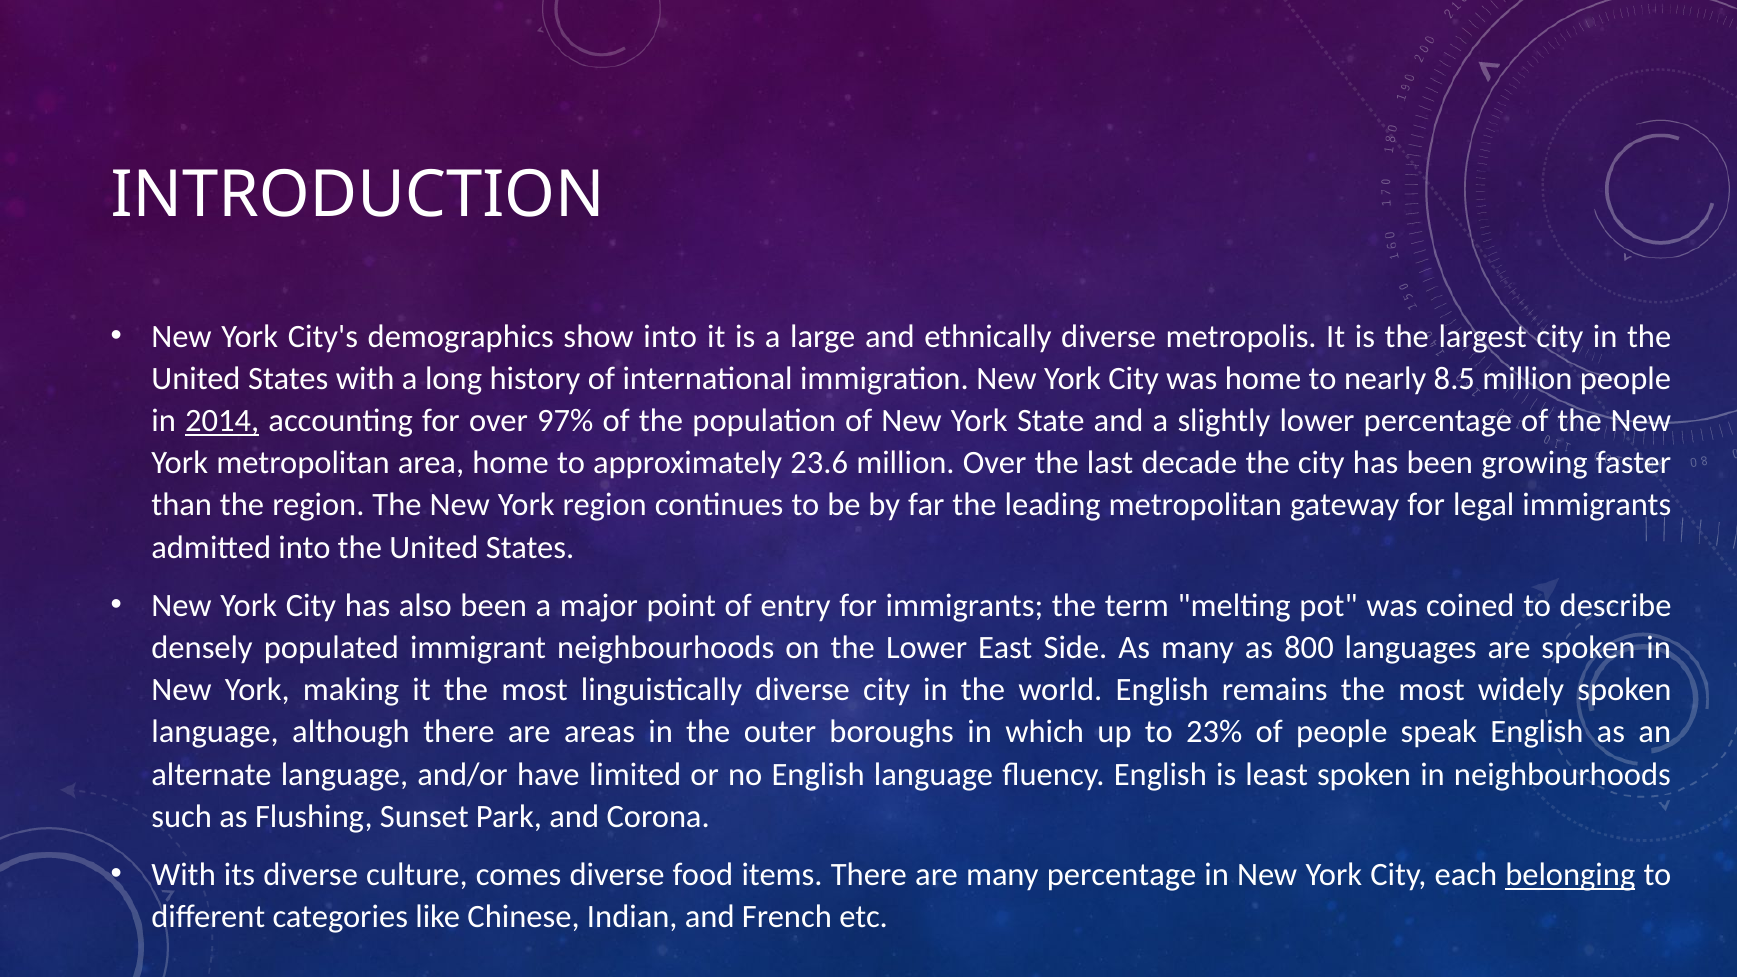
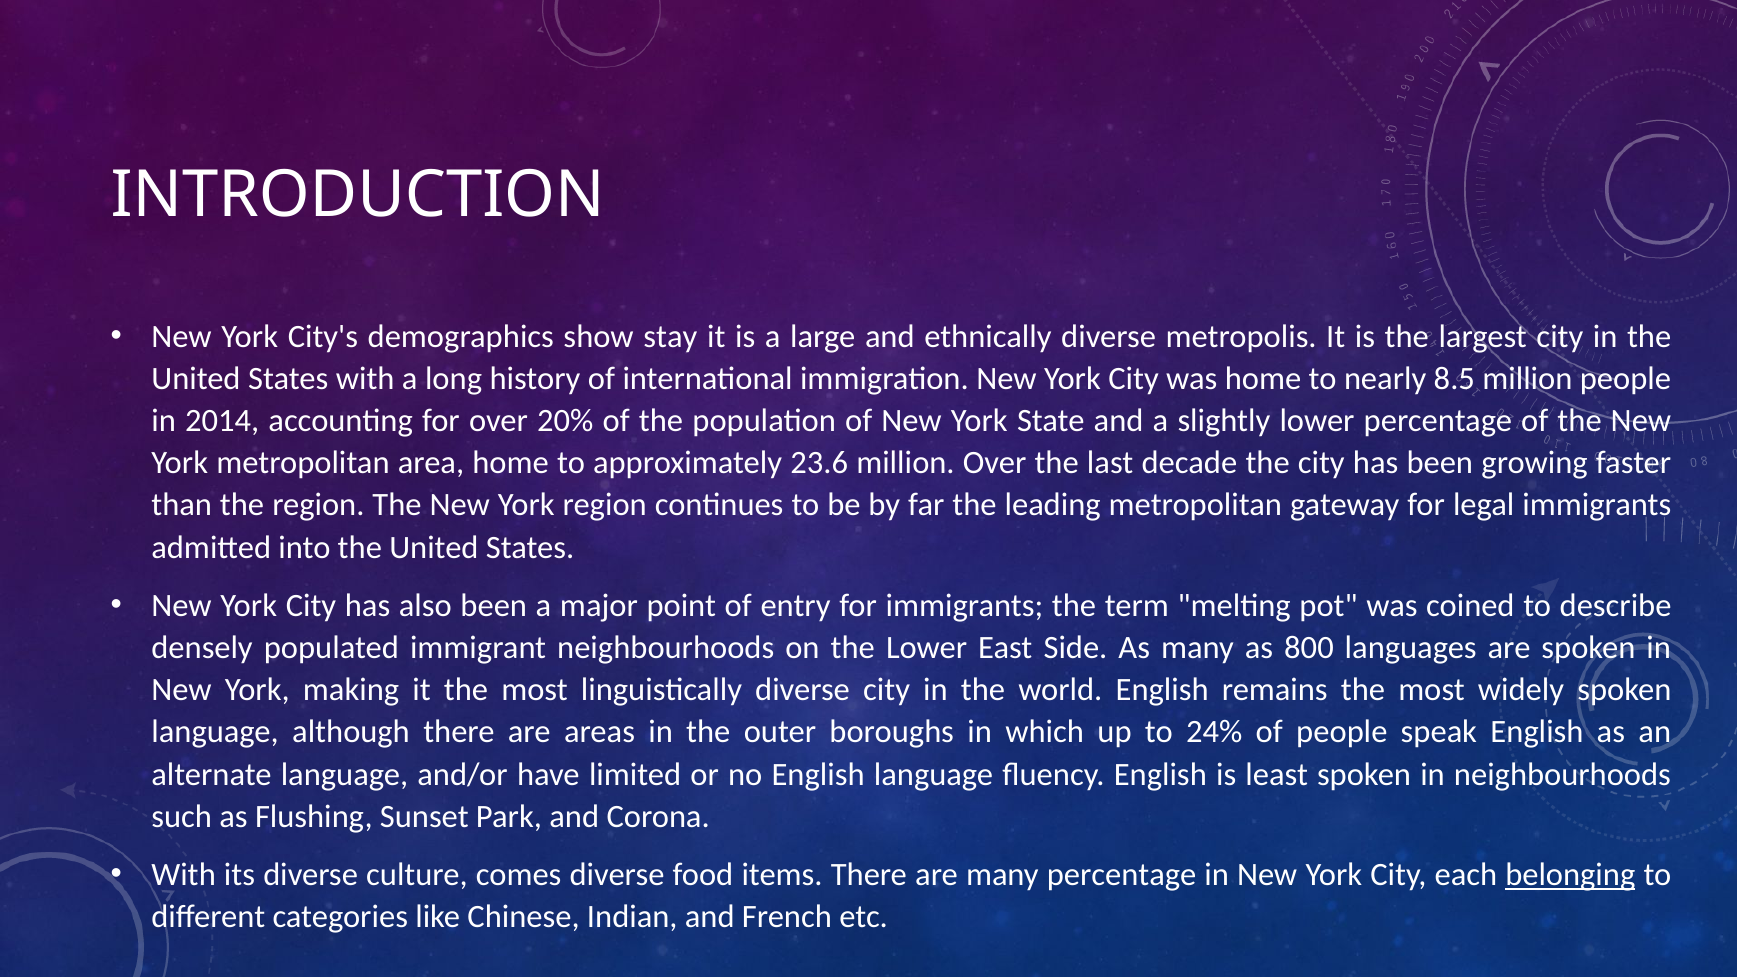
show into: into -> stay
2014 underline: present -> none
97%: 97% -> 20%
23%: 23% -> 24%
